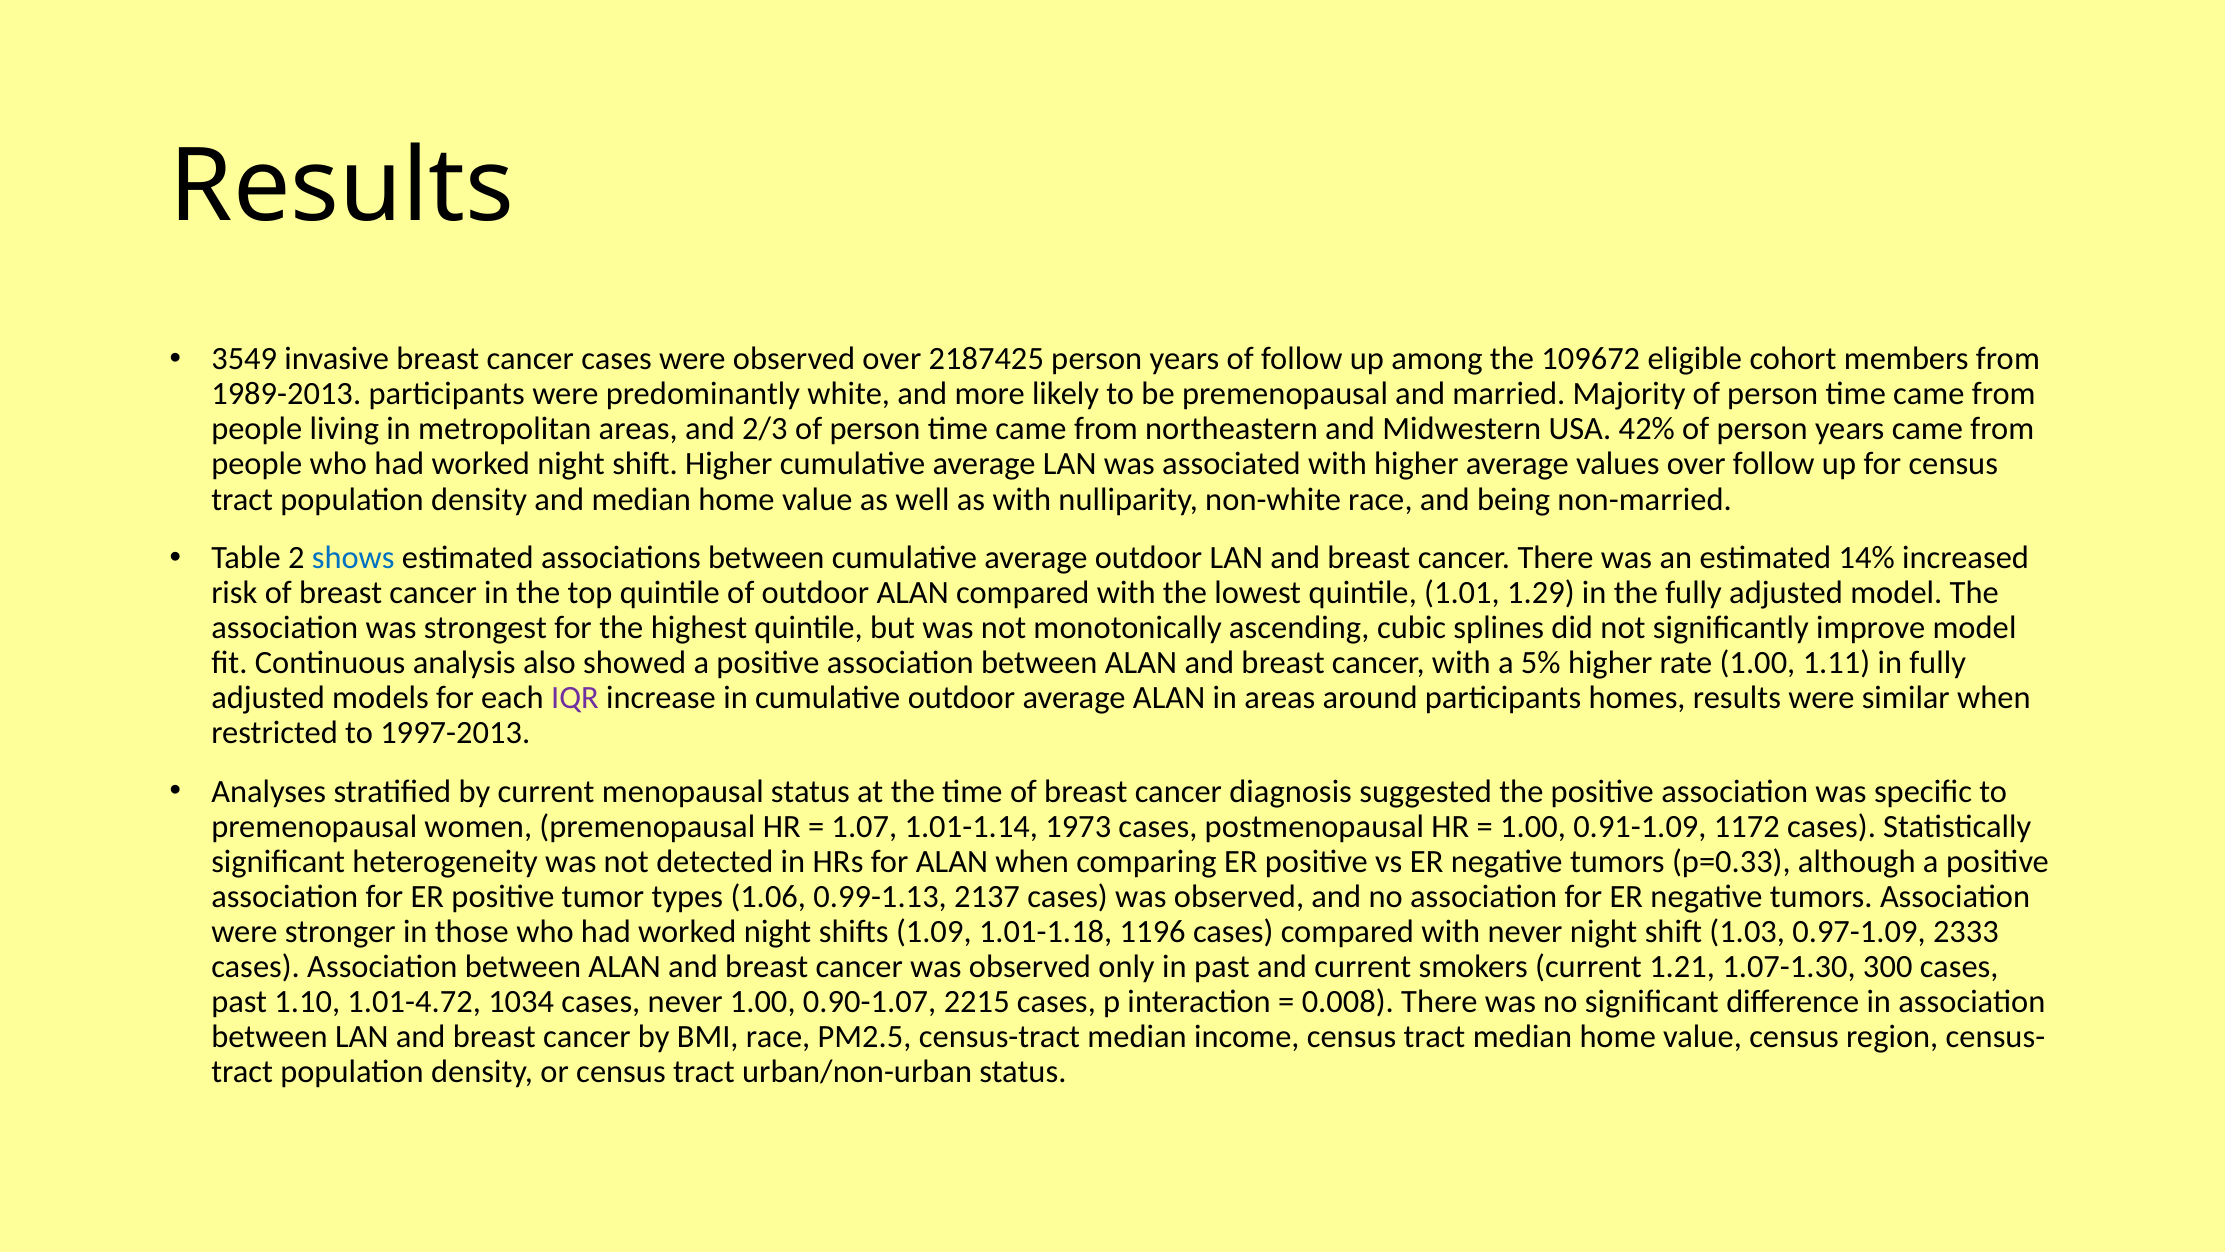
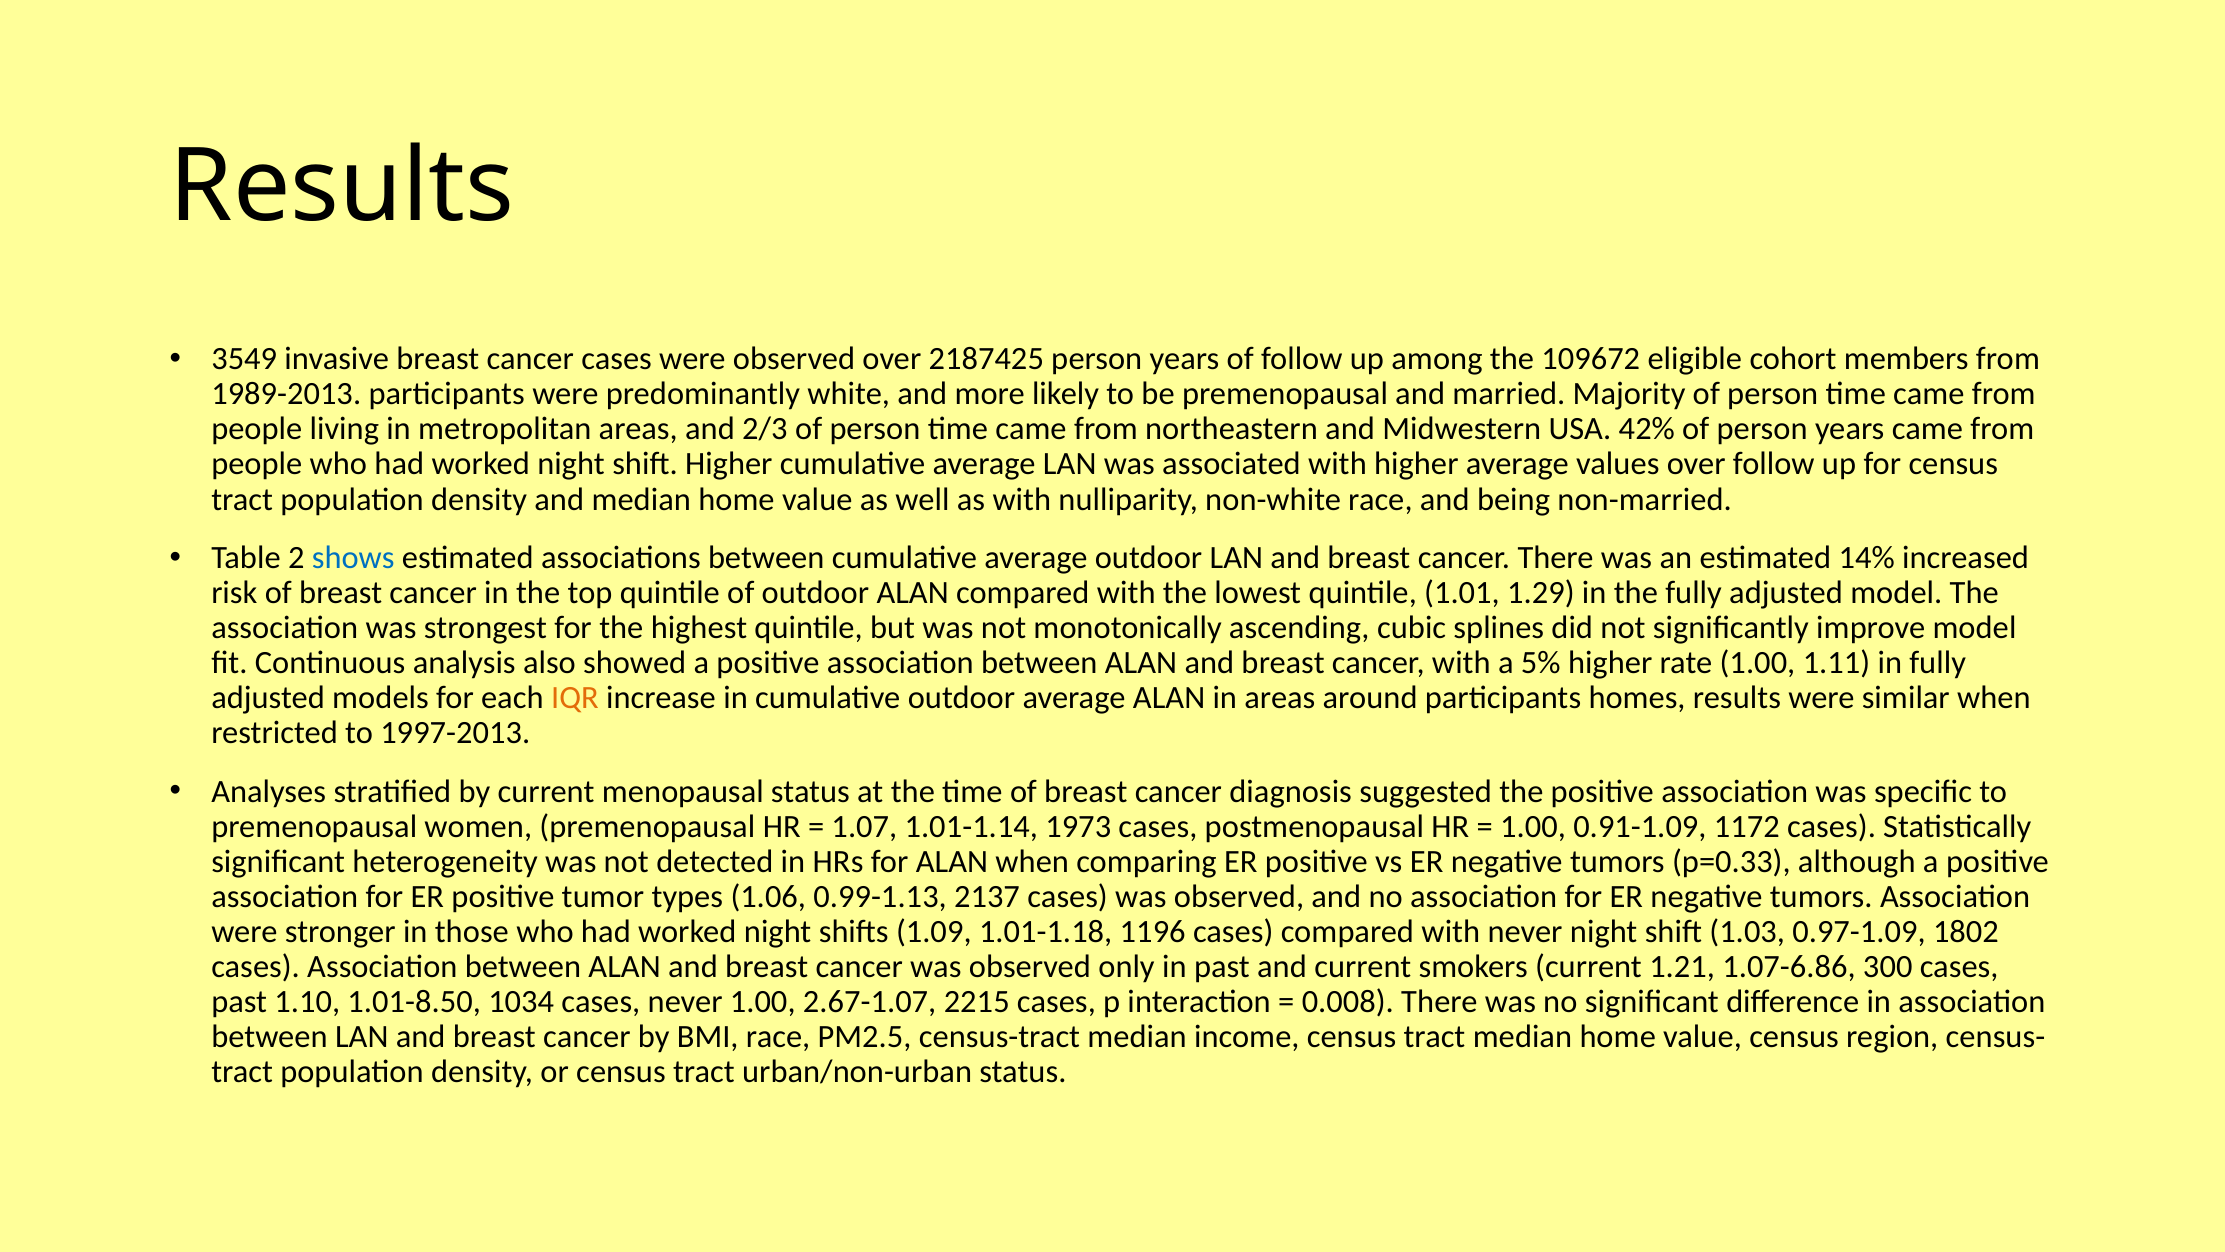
IQR colour: purple -> orange
2333: 2333 -> 1802
1.07-1.30: 1.07-1.30 -> 1.07-6.86
1.01-4.72: 1.01-4.72 -> 1.01-8.50
0.90-1.07: 0.90-1.07 -> 2.67-1.07
